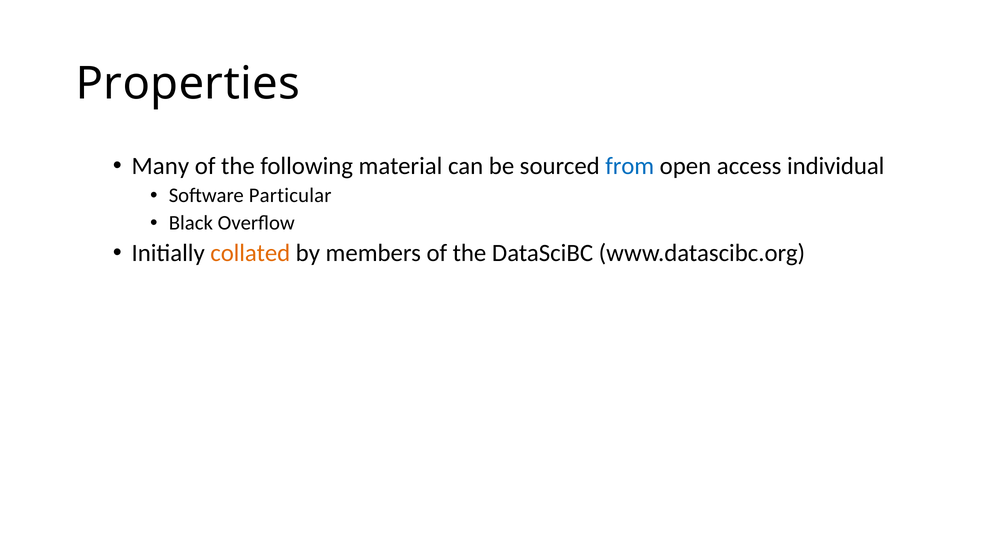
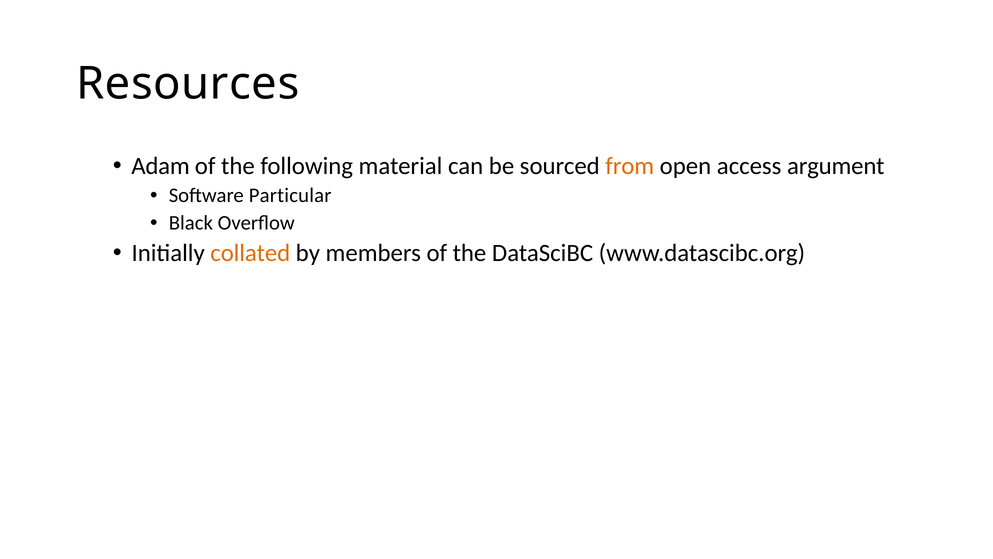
Properties: Properties -> Resources
Many: Many -> Adam
from colour: blue -> orange
individual: individual -> argument
